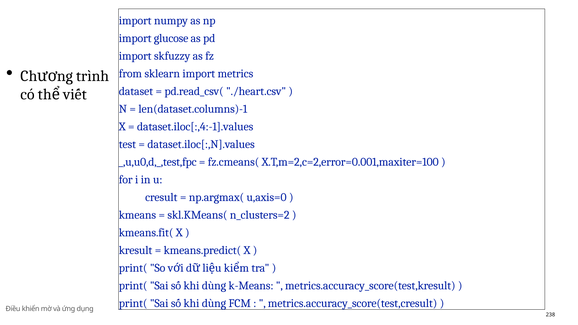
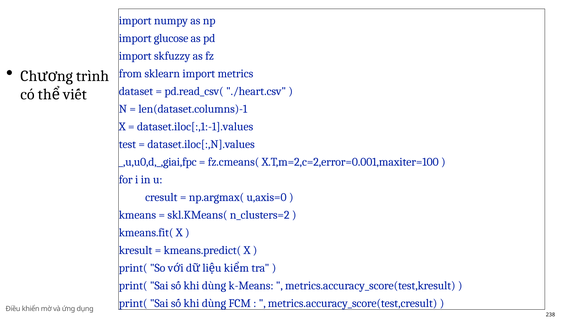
dataset.iloc[:,4:-1].values: dataset.iloc[:,4:-1].values -> dataset.iloc[:,1:-1].values
_,u,u0,d,_,test,fpc: _,u,u0,d,_,test,fpc -> _,u,u0,d,_,giai,fpc
